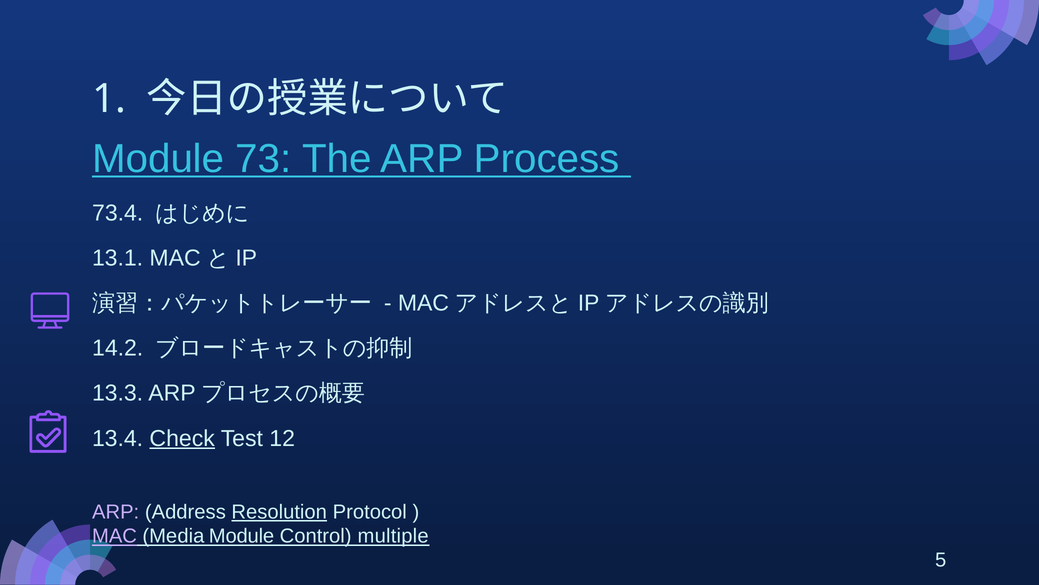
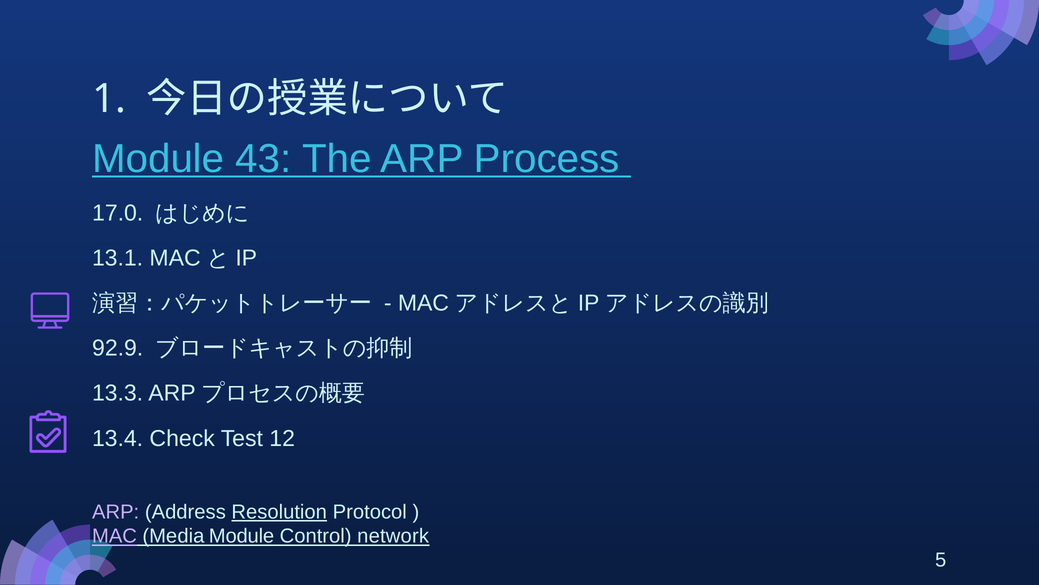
73: 73 -> 43
73.4: 73.4 -> 17.0
14.2: 14.2 -> 92.9
Check underline: present -> none
multiple: multiple -> network
